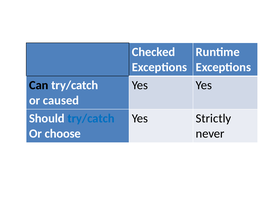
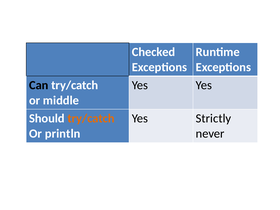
caused: caused -> middle
try/catch at (91, 118) colour: blue -> orange
choose: choose -> println
